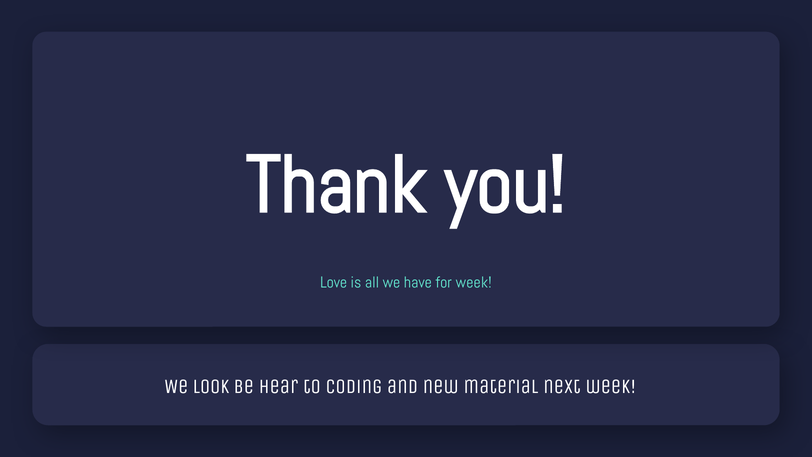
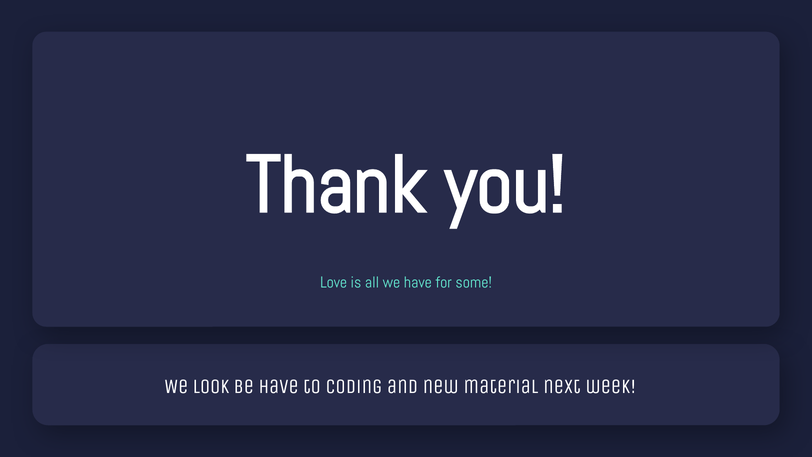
for week: week -> some
be hear: hear -> have
